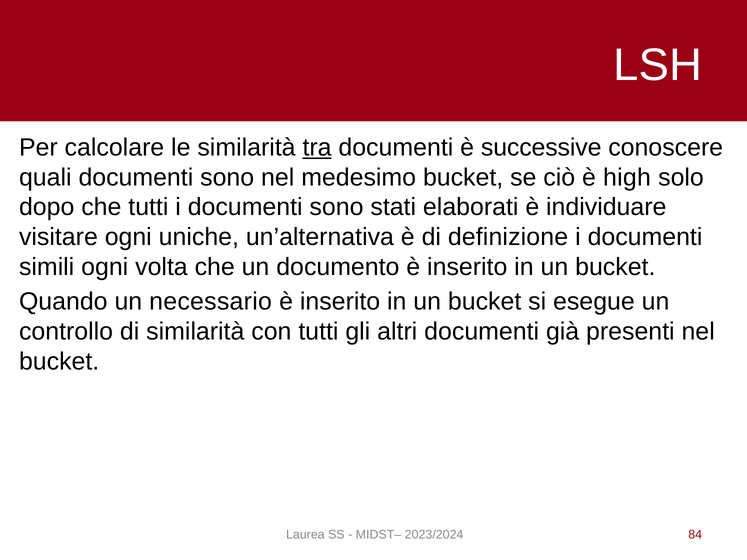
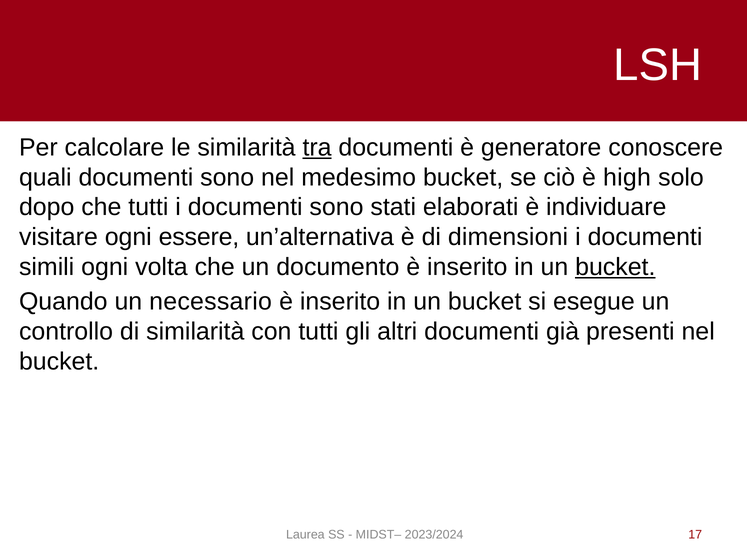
successive: successive -> generatore
uniche: uniche -> essere
definizione: definizione -> dimensioni
bucket at (615, 267) underline: none -> present
84: 84 -> 17
